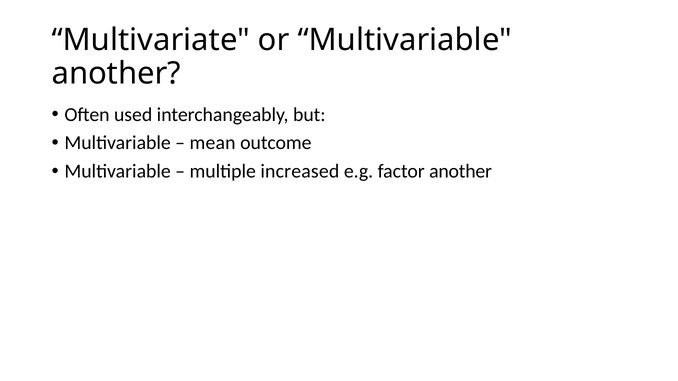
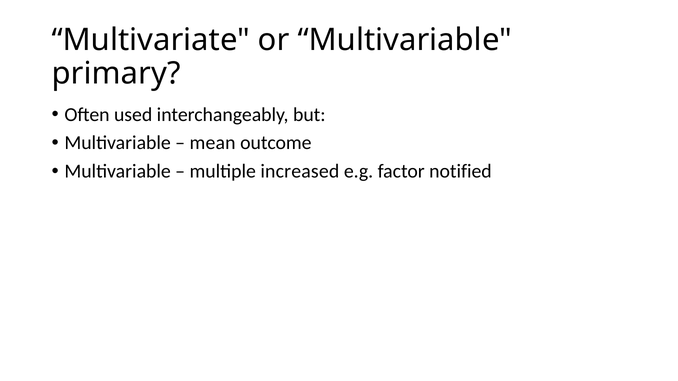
another at (116, 74): another -> primary
factor another: another -> notified
